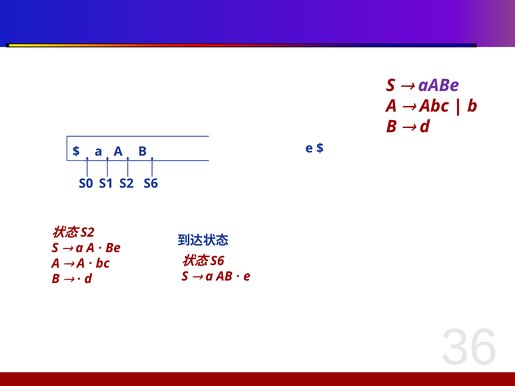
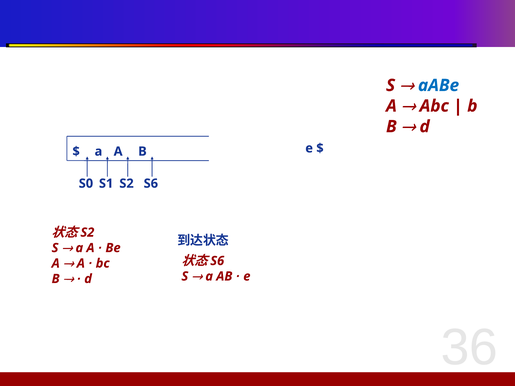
aABe colour: purple -> blue
